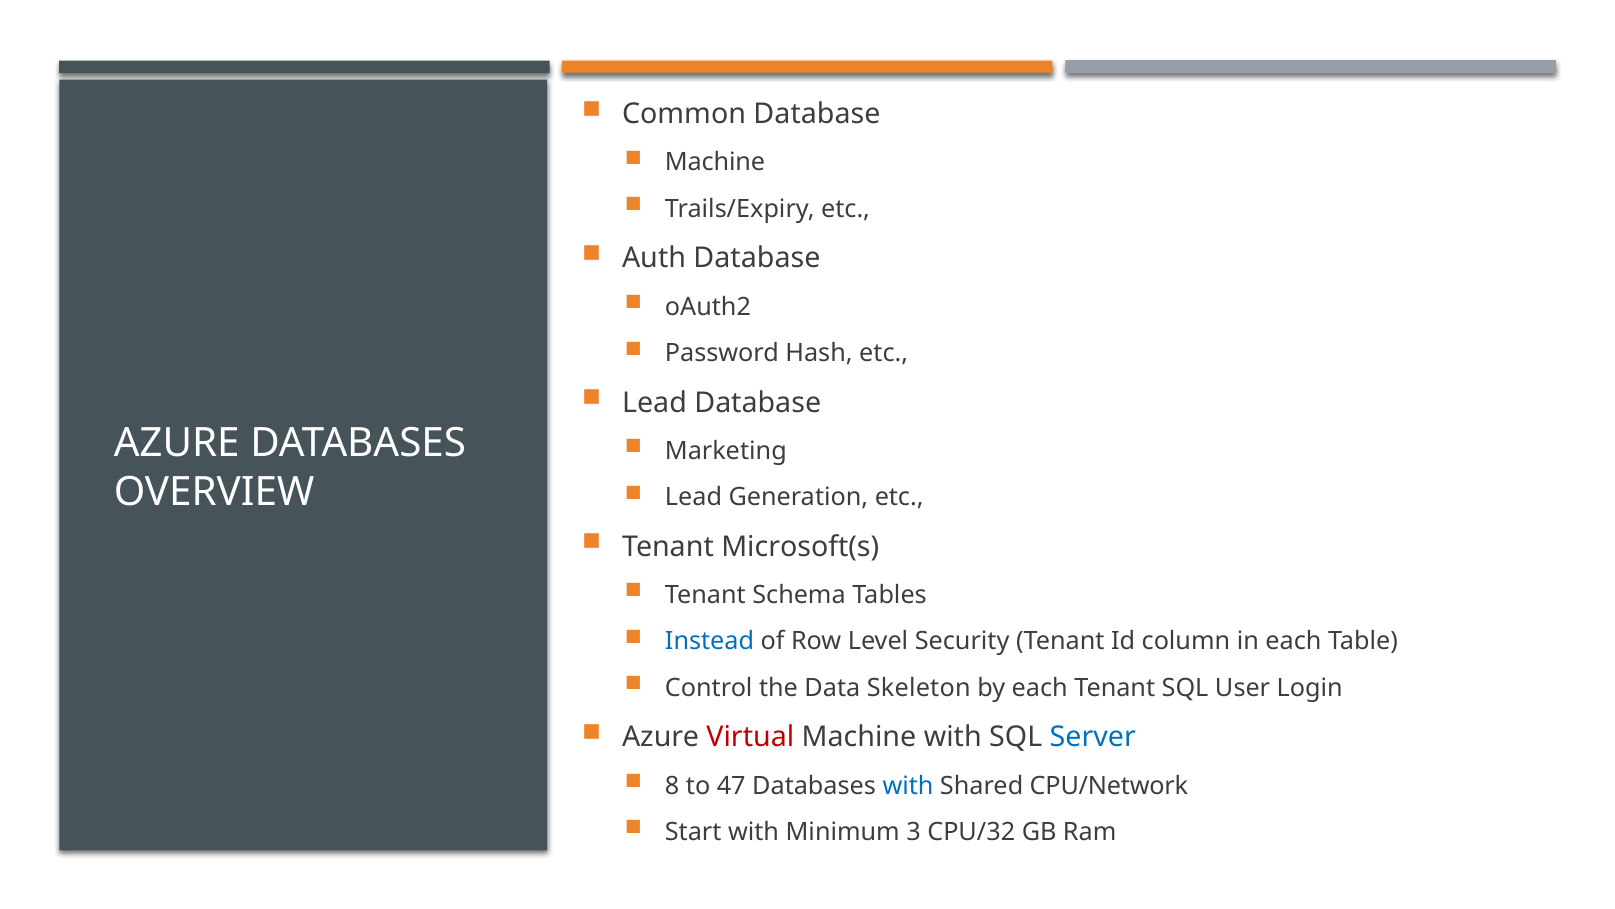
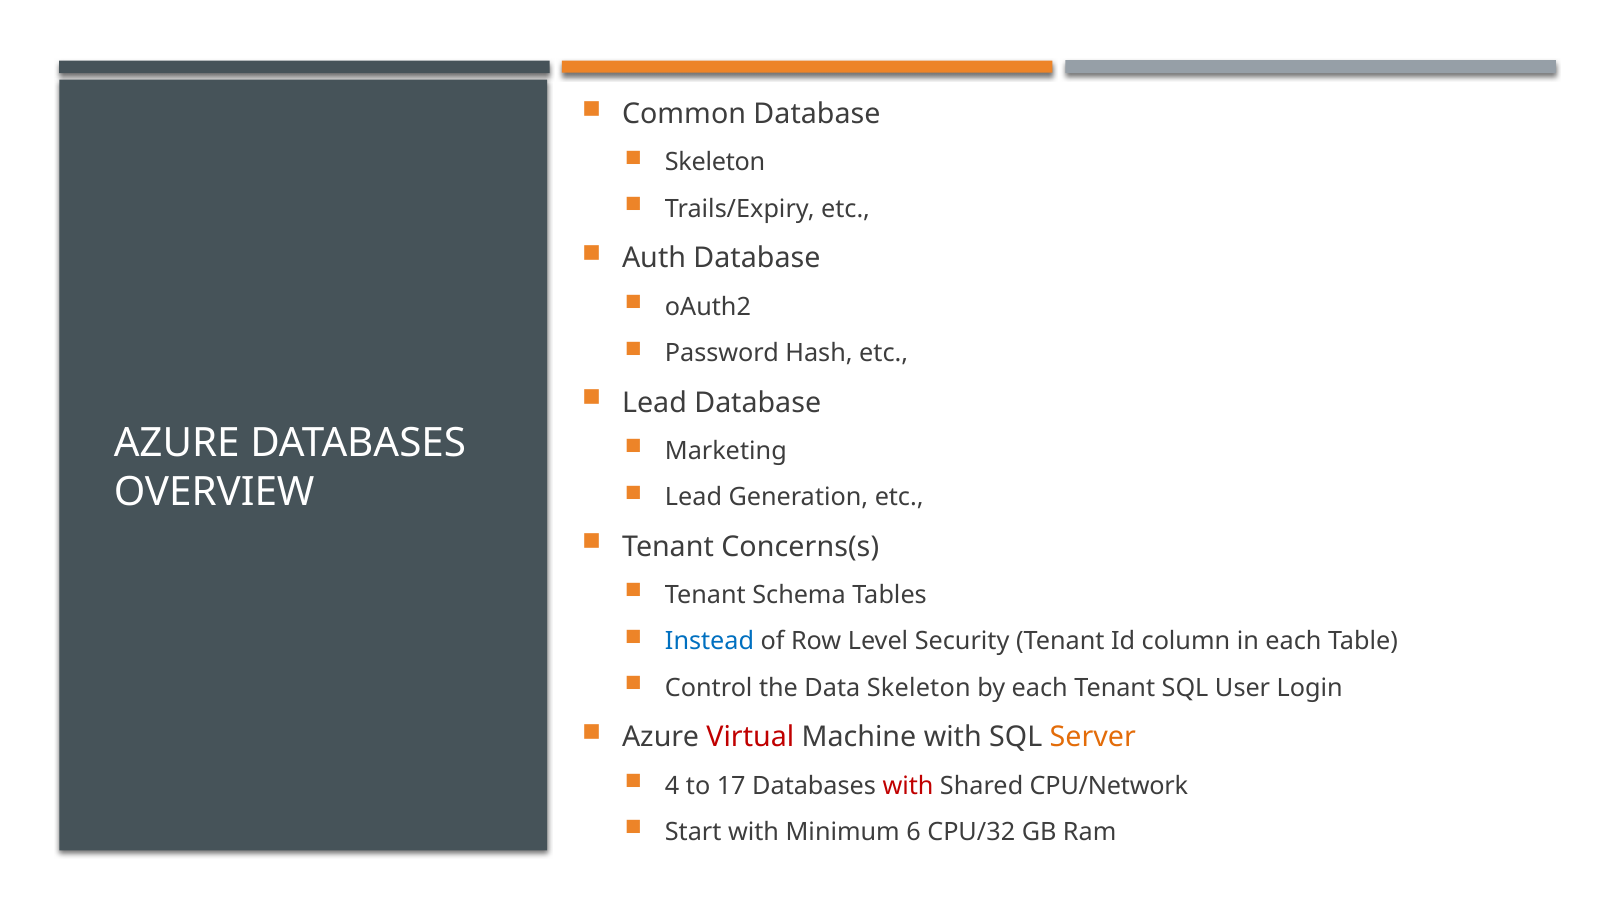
Machine at (715, 163): Machine -> Skeleton
Microsoft(s: Microsoft(s -> Concerns(s
Server colour: blue -> orange
8: 8 -> 4
47: 47 -> 17
with at (908, 785) colour: blue -> red
3: 3 -> 6
